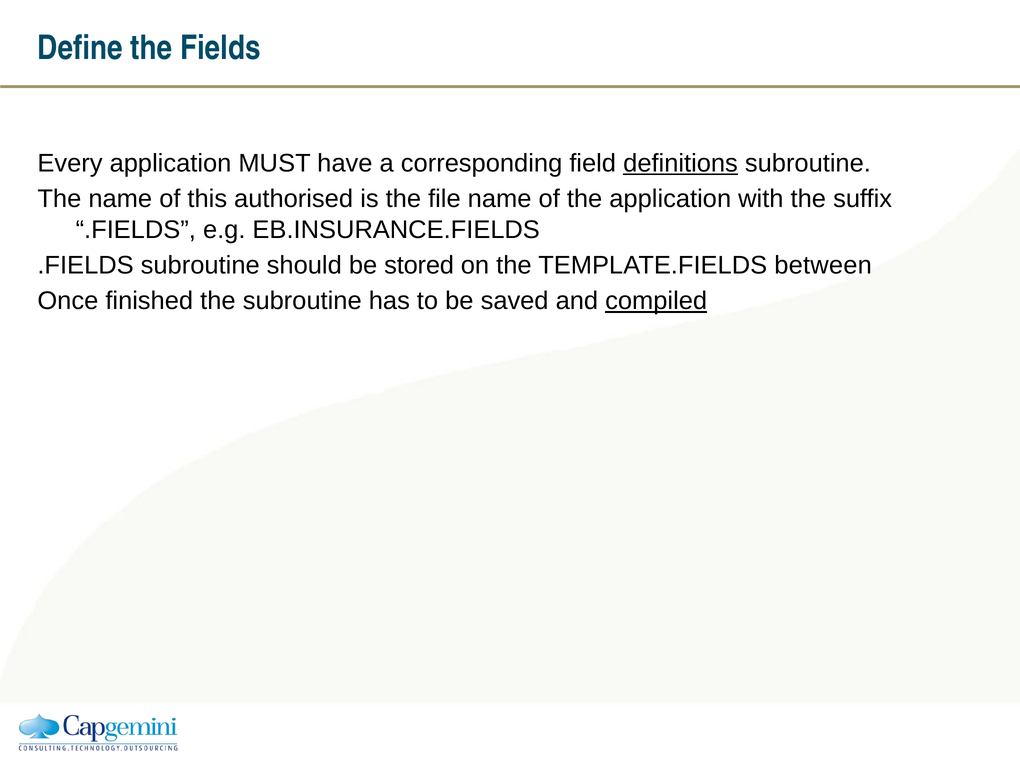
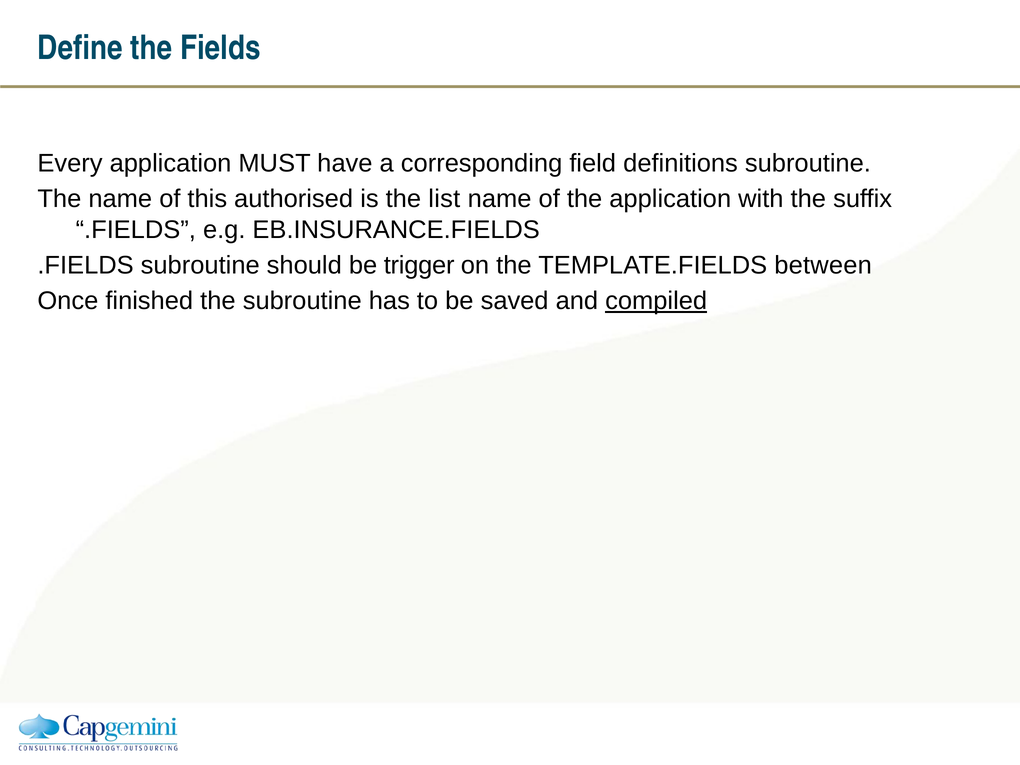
definitions underline: present -> none
file: file -> list
stored: stored -> trigger
